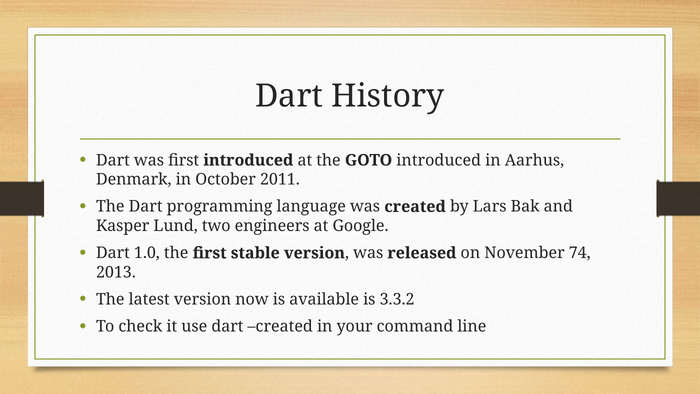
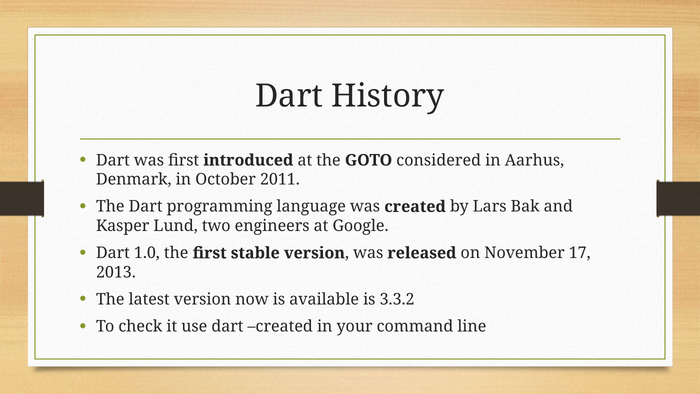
GOTO introduced: introduced -> considered
74: 74 -> 17
